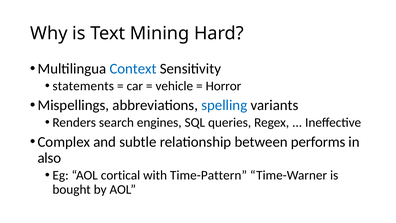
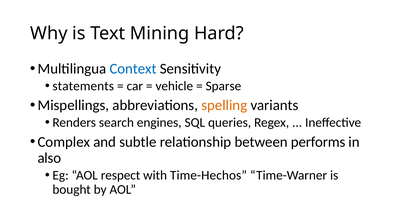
Horror: Horror -> Sparse
spelling colour: blue -> orange
cortical: cortical -> respect
Time-Pattern: Time-Pattern -> Time-Hechos
